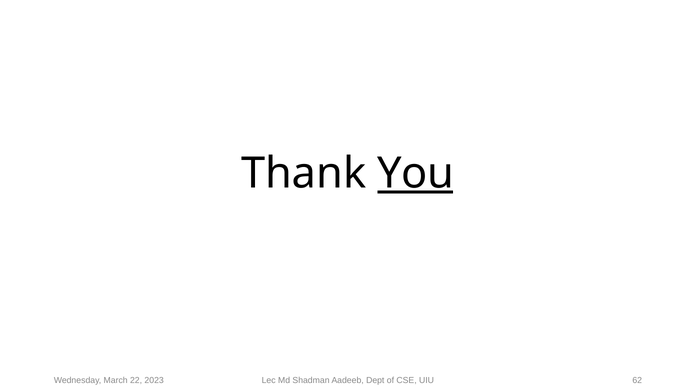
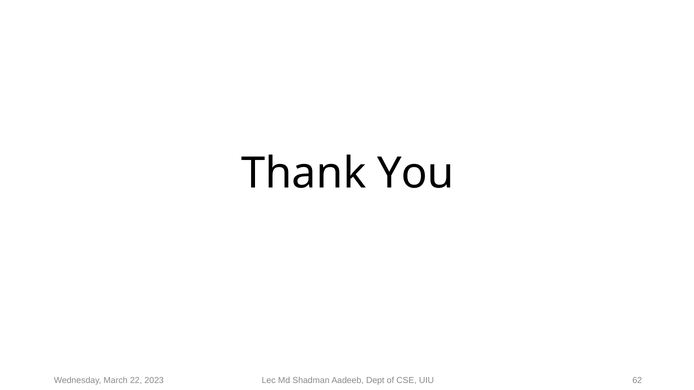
You underline: present -> none
